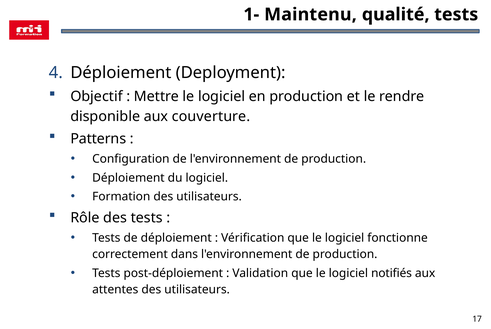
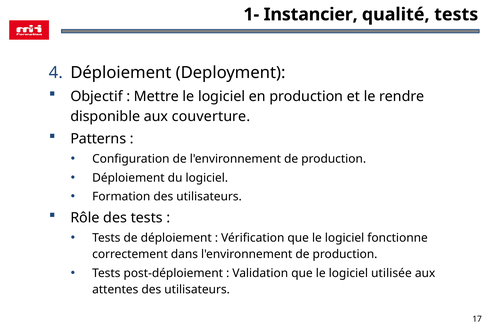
Maintenu: Maintenu -> Instancier
notifiés: notifiés -> utilisée
